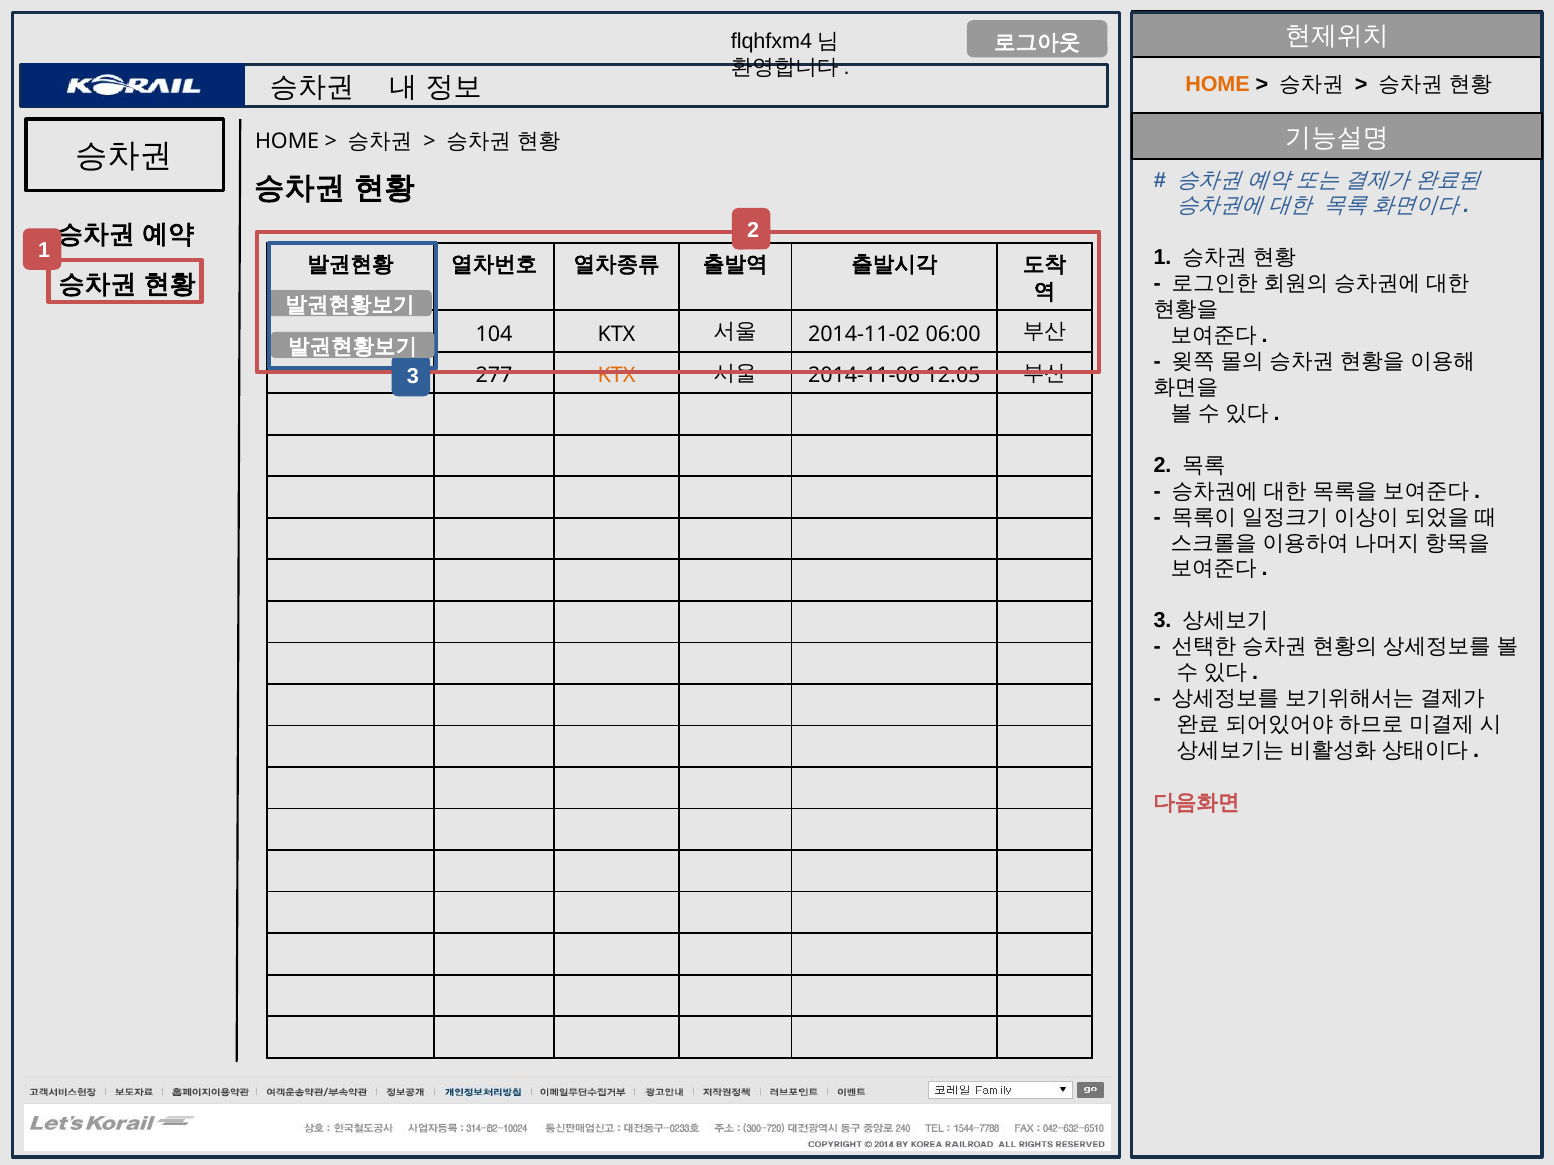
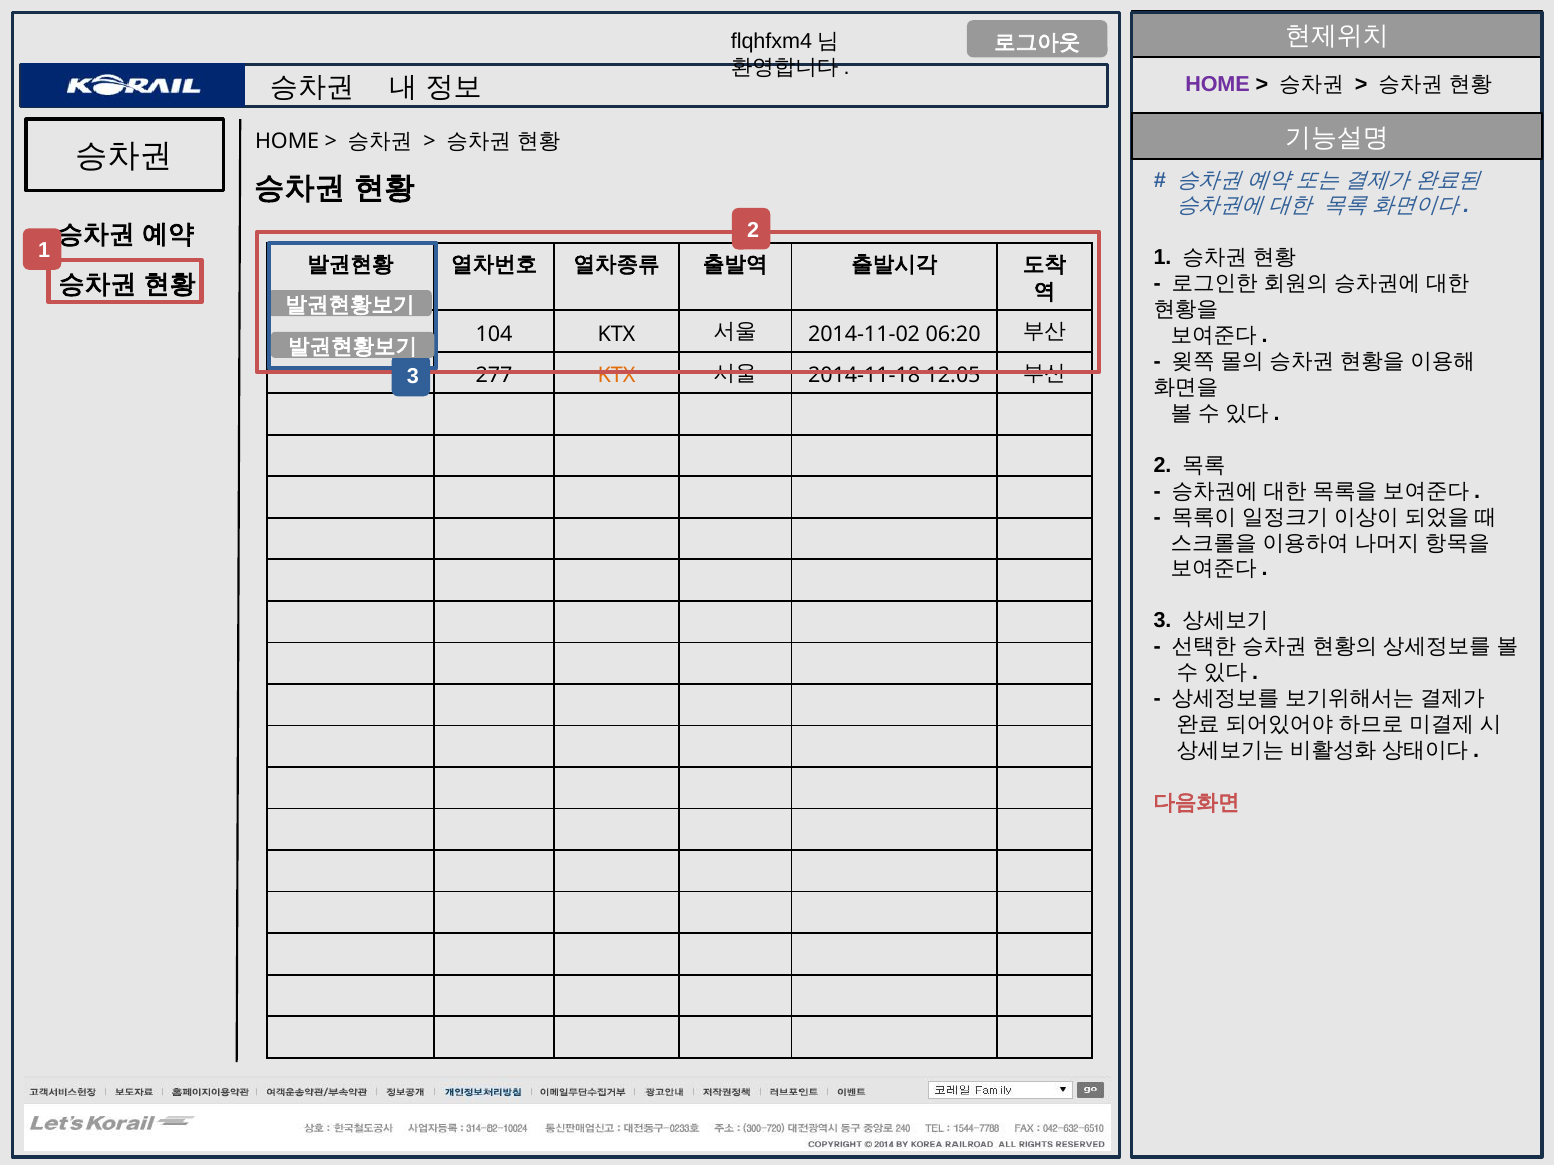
HOME at (1217, 85) colour: orange -> purple
06:00: 06:00 -> 06:20
2014-11-06: 2014-11-06 -> 2014-11-18
